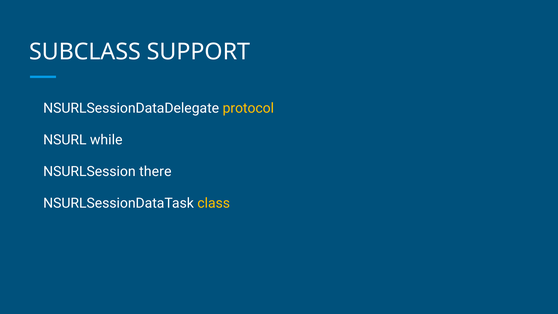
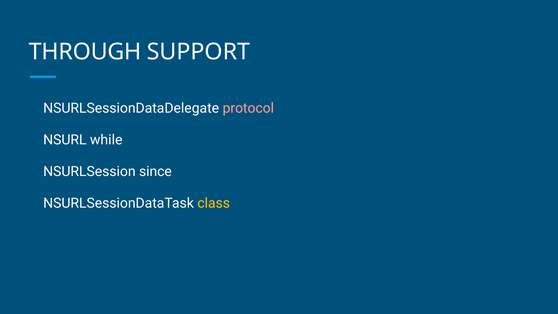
SUBCLASS: SUBCLASS -> THROUGH
protocol colour: yellow -> pink
there: there -> since
